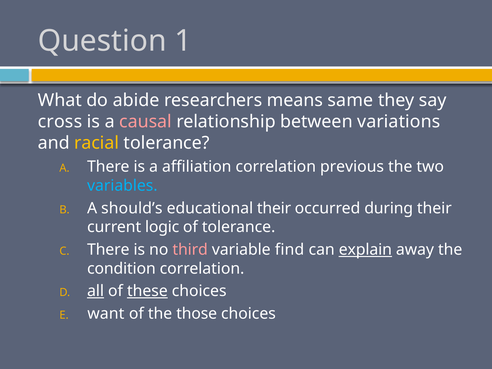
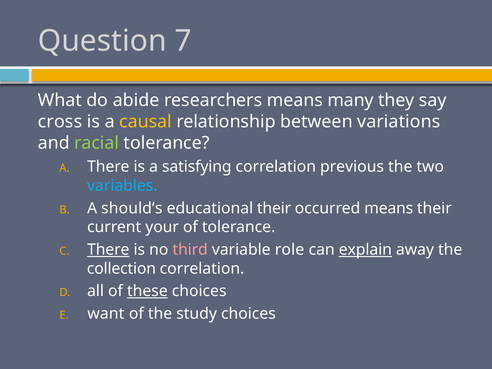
1: 1 -> 7
same: same -> many
causal colour: pink -> yellow
racial colour: yellow -> light green
affiliation: affiliation -> satisfying
occurred during: during -> means
logic: logic -> your
There at (108, 250) underline: none -> present
find: find -> role
condition: condition -> collection
all underline: present -> none
those: those -> study
